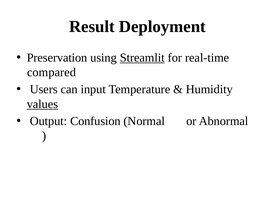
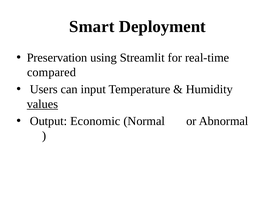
Result: Result -> Smart
Streamlit underline: present -> none
Confusion: Confusion -> Economic
